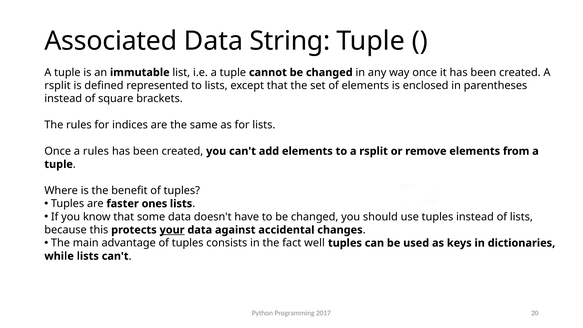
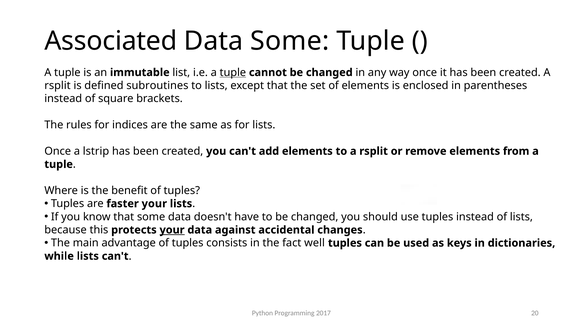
Data String: String -> Some
tuple at (233, 72) underline: none -> present
represented: represented -> subroutines
a rules: rules -> lstrip
faster ones: ones -> your
